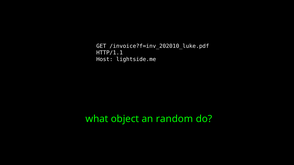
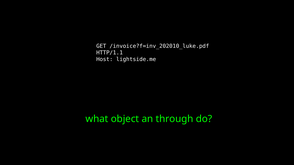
random: random -> through
